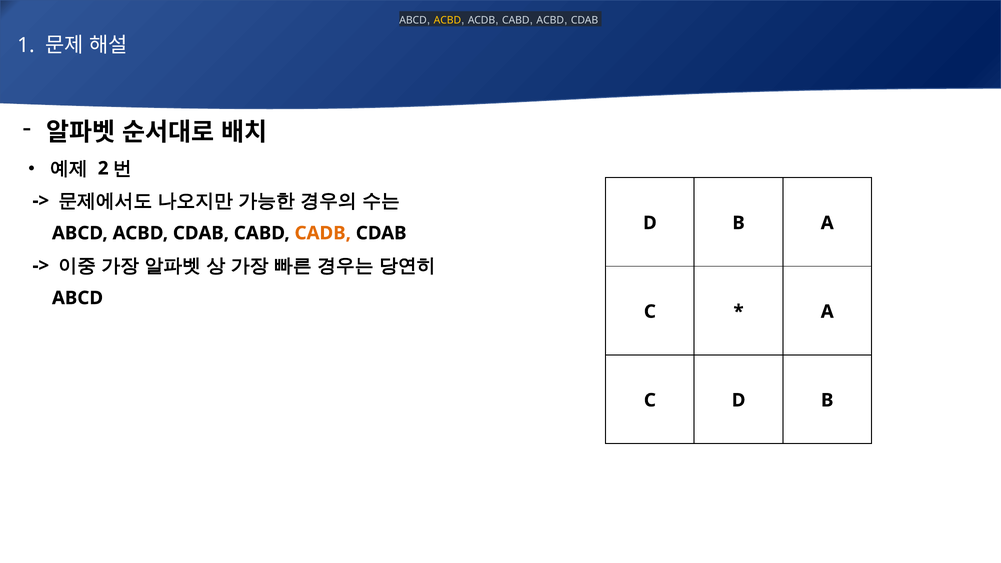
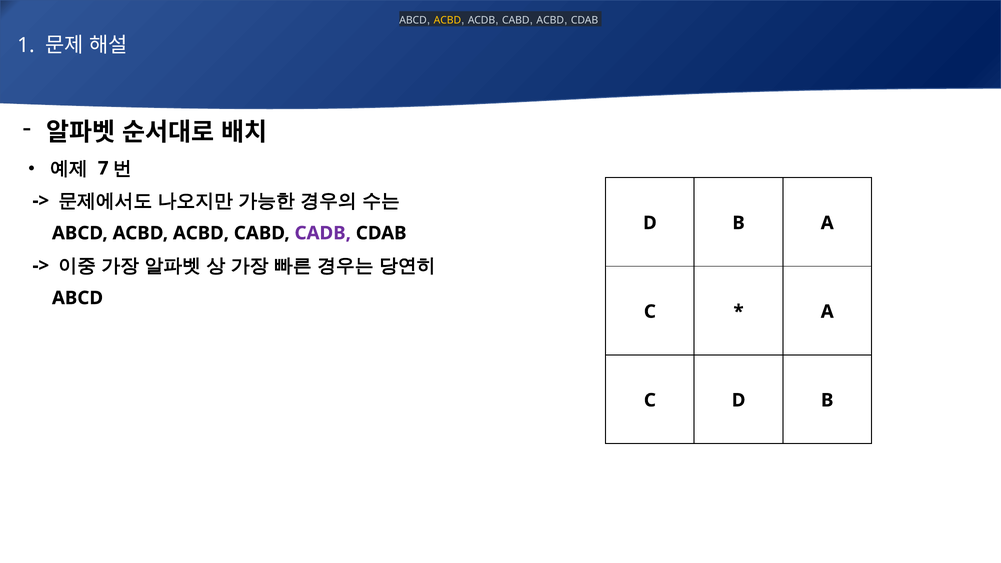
2: 2 -> 7
ACBD CDAB: CDAB -> ACBD
CADB colour: orange -> purple
